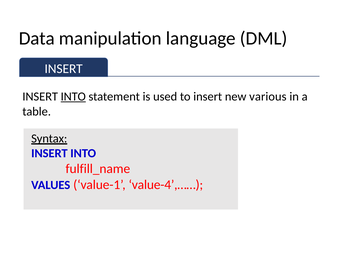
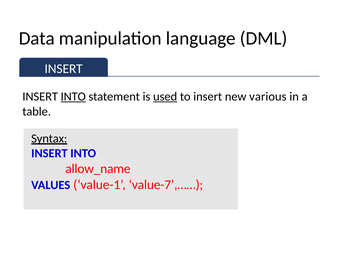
used underline: none -> present
fulfill_name: fulfill_name -> allow_name
value-4’,……: value-4’,…… -> value-7’,……
